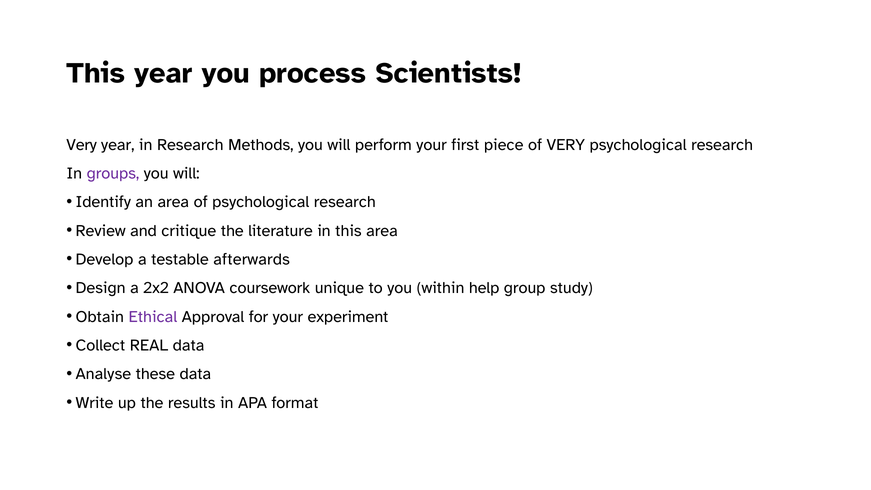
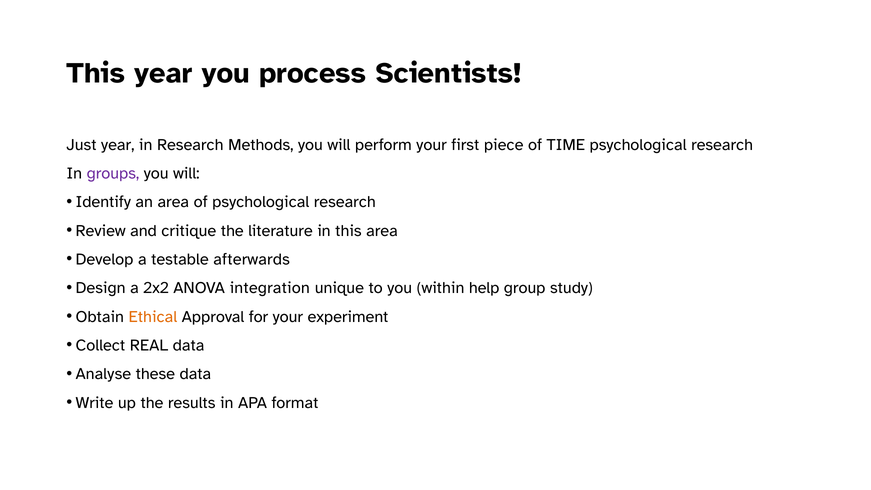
Very at (82, 145): Very -> Just
of VERY: VERY -> TIME
coursework: coursework -> integration
Ethical colour: purple -> orange
